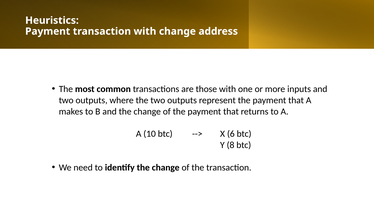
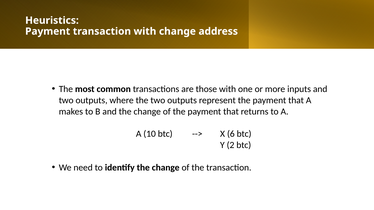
8: 8 -> 2
